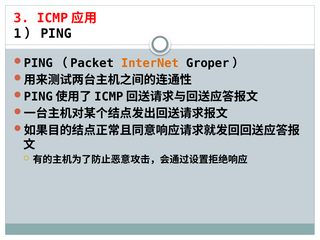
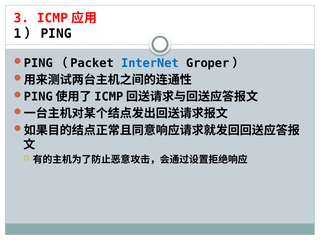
InterNet colour: orange -> blue
